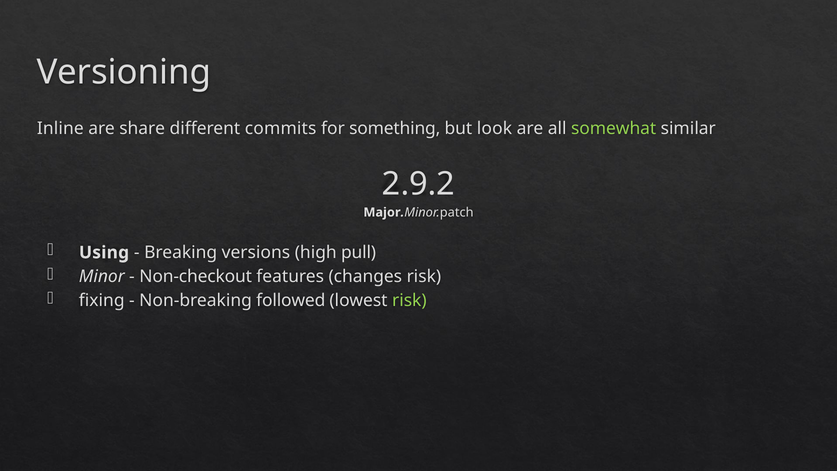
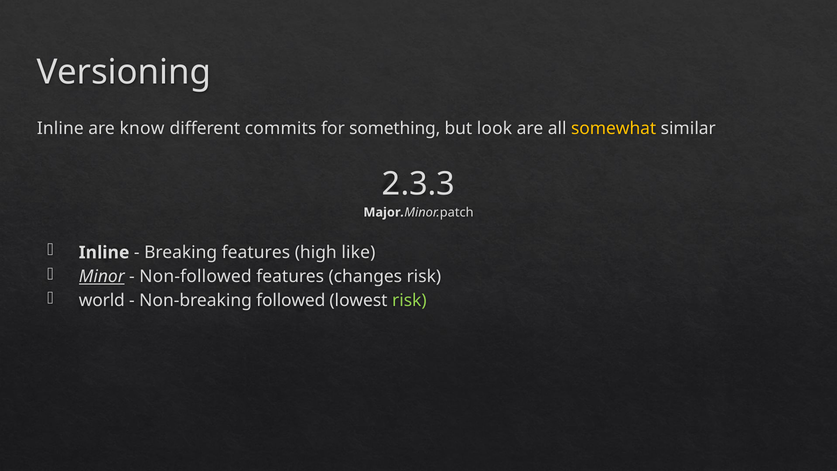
share: share -> know
somewhat colour: light green -> yellow
2.9.2: 2.9.2 -> 2.3.3
Using at (104, 252): Using -> Inline
Breaking versions: versions -> features
pull: pull -> like
Minor underline: none -> present
Non-checkout: Non-checkout -> Non-followed
fixing: fixing -> world
